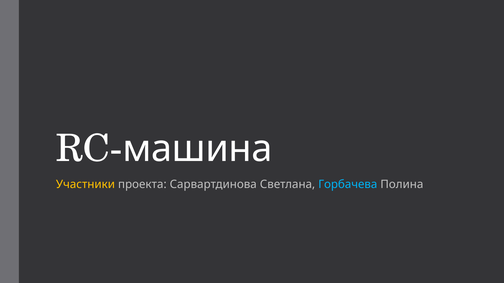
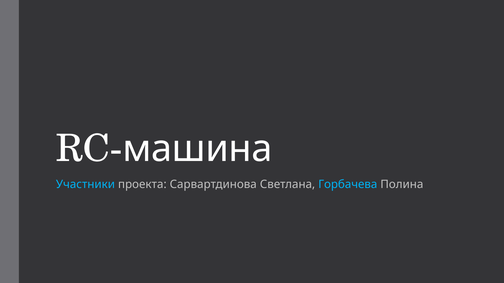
Участники colour: yellow -> light blue
